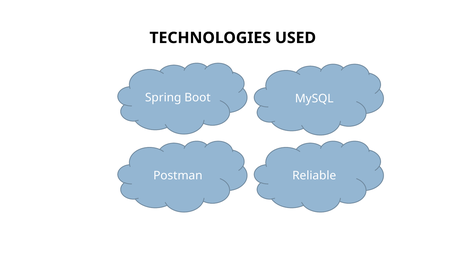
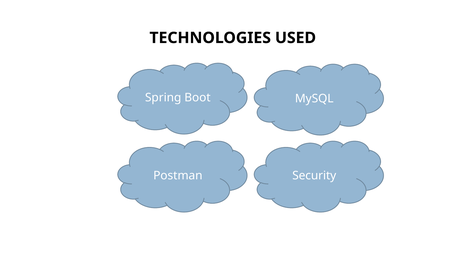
Reliable: Reliable -> Security
